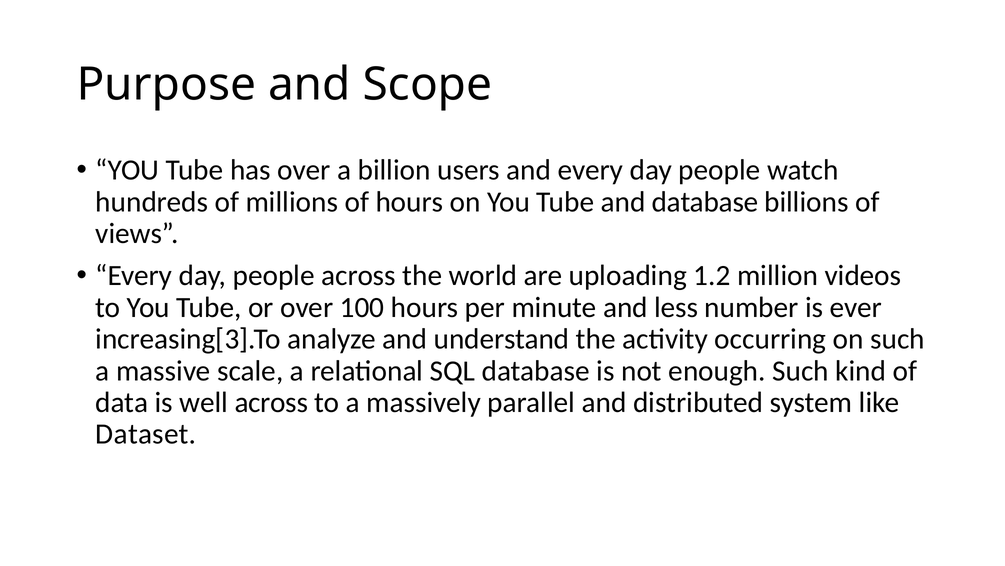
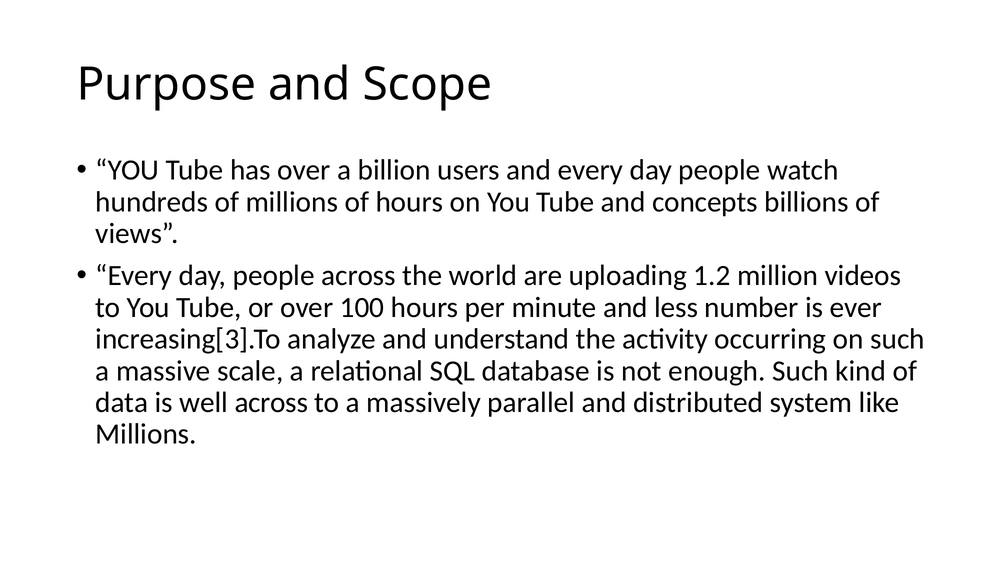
and database: database -> concepts
Dataset at (146, 434): Dataset -> Millions
